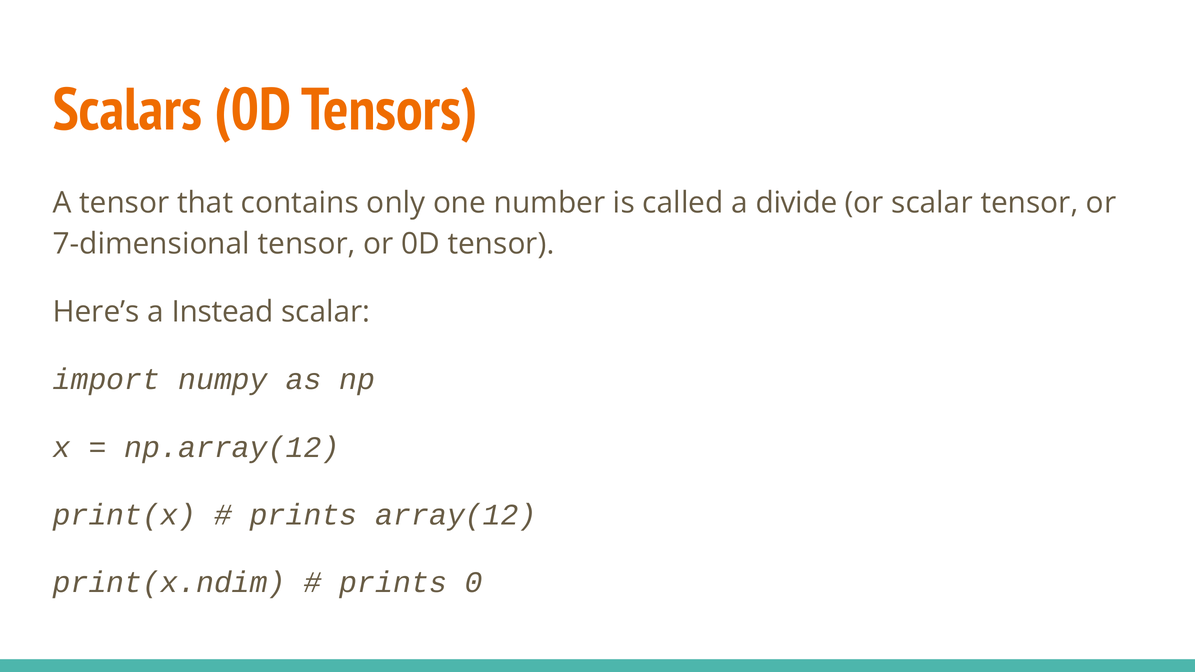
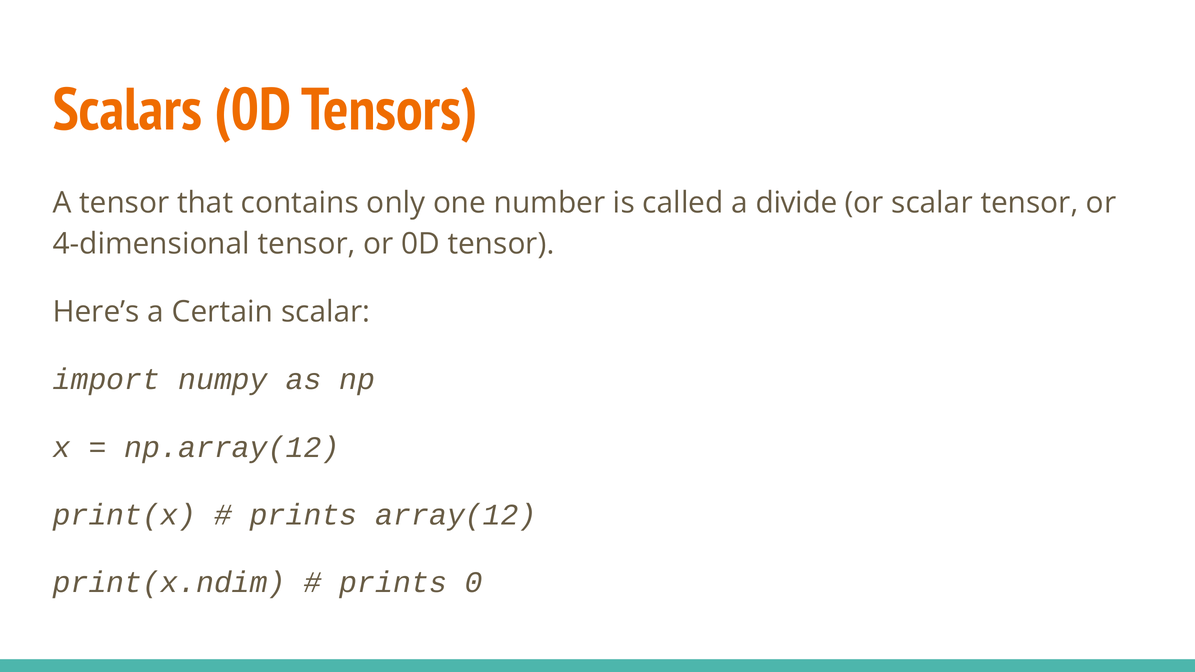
7-dimensional: 7-dimensional -> 4-dimensional
Instead: Instead -> Certain
